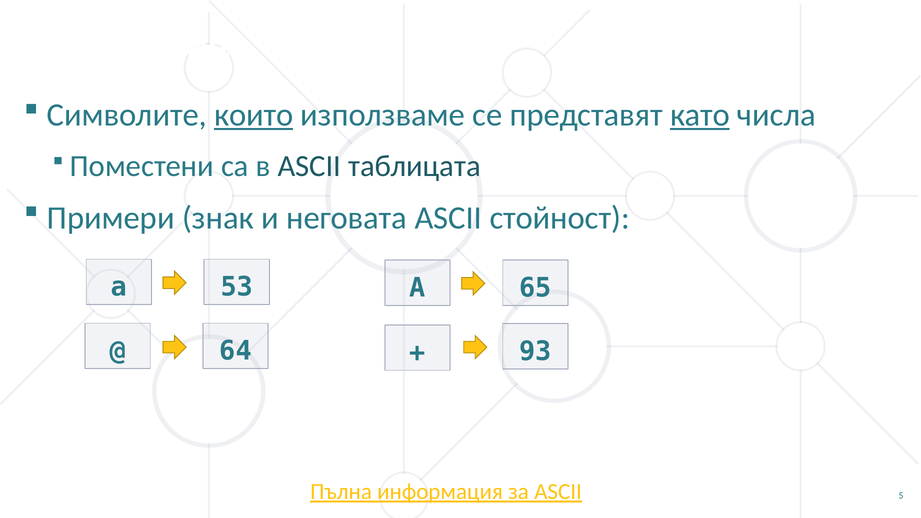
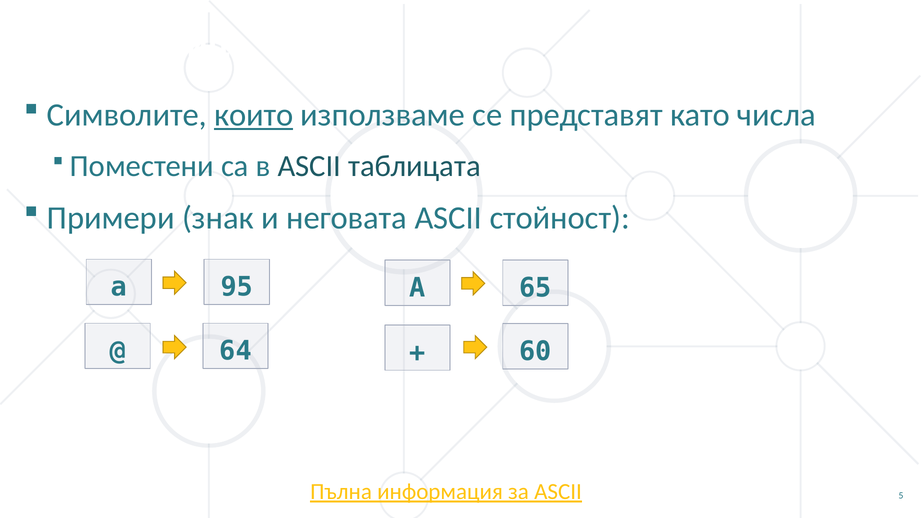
като underline: present -> none
53: 53 -> 95
93: 93 -> 60
